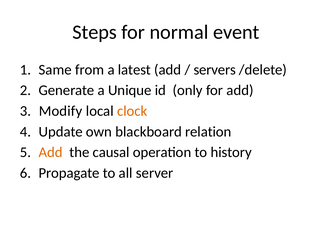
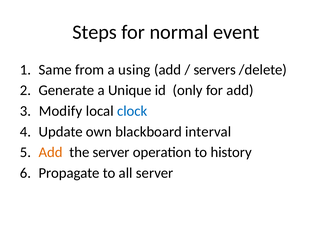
latest: latest -> using
clock colour: orange -> blue
relation: relation -> interval
the causal: causal -> server
